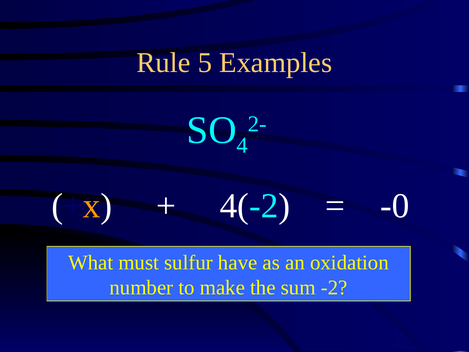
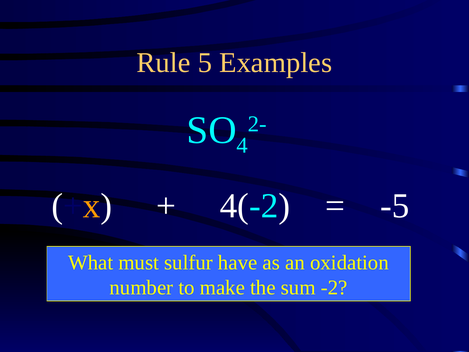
-0: -0 -> -5
